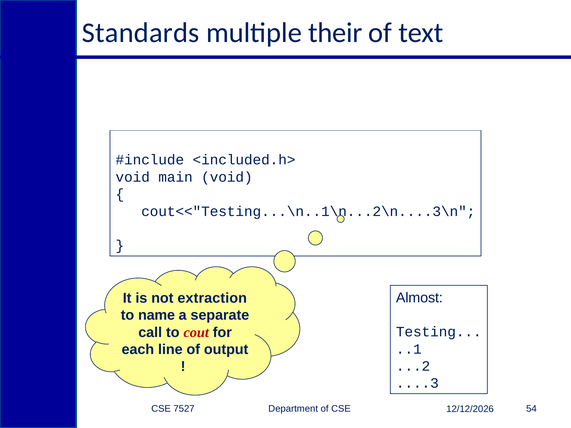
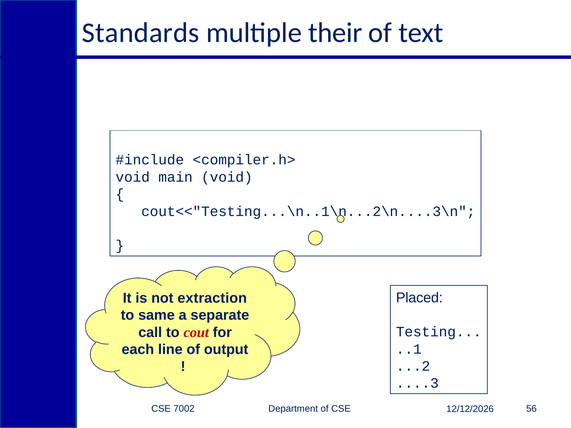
<included.h>: <included.h> -> <compiler.h>
Almost: Almost -> Placed
name: name -> same
7527: 7527 -> 7002
54: 54 -> 56
